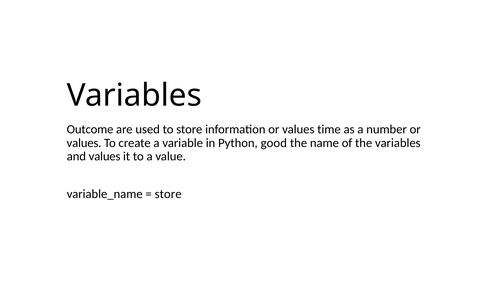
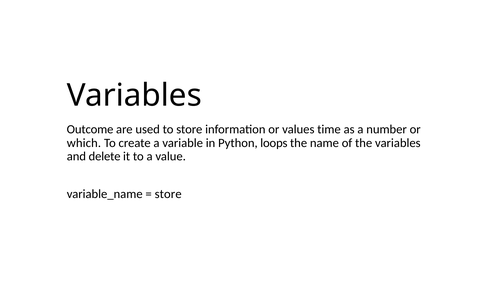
values at (84, 143): values -> which
good: good -> loops
and values: values -> delete
